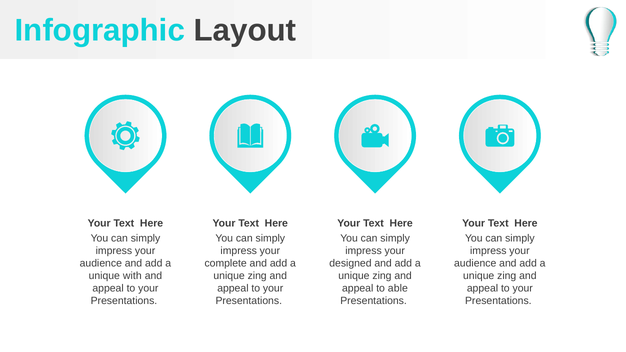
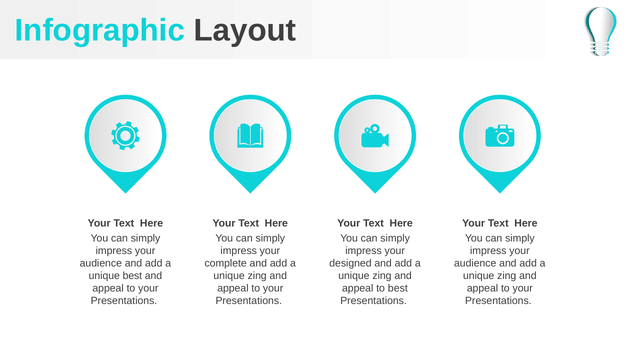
unique with: with -> best
to able: able -> best
